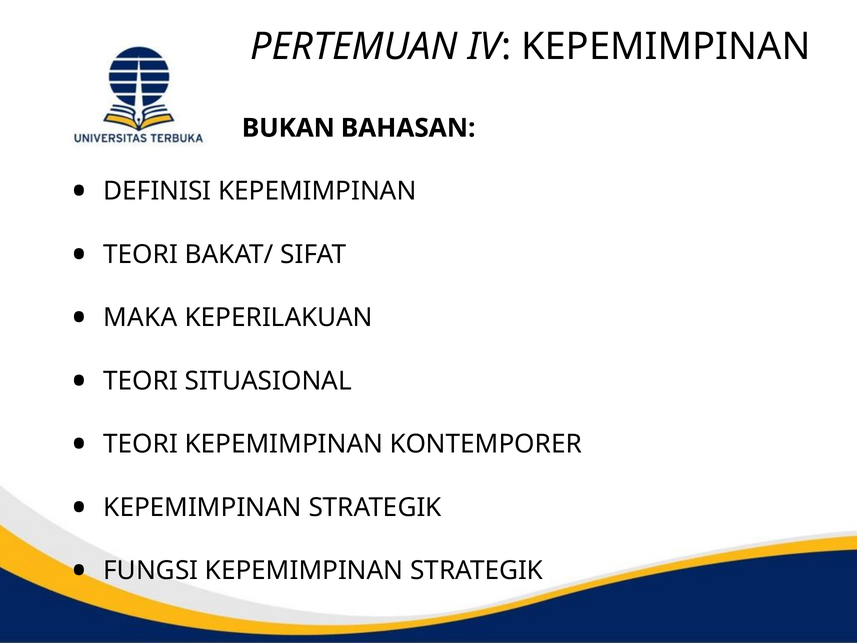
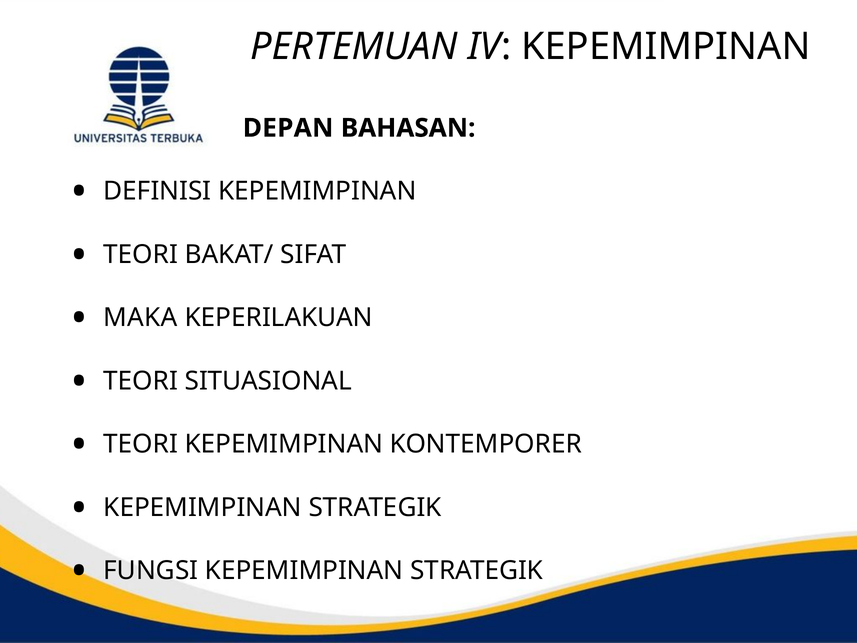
BUKAN: BUKAN -> DEPAN
